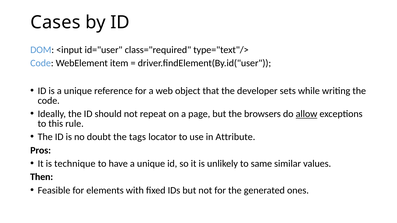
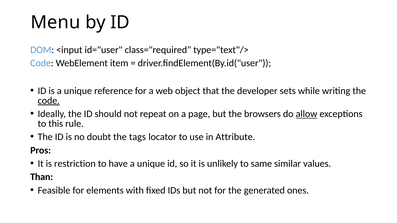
Cases: Cases -> Menu
code at (49, 101) underline: none -> present
technique: technique -> restriction
Then: Then -> Than
